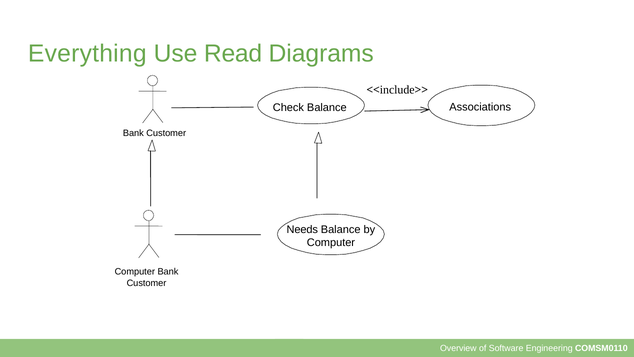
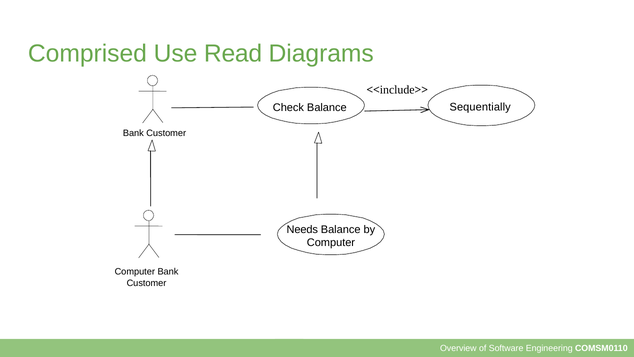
Everything: Everything -> Comprised
Associations: Associations -> Sequentially
